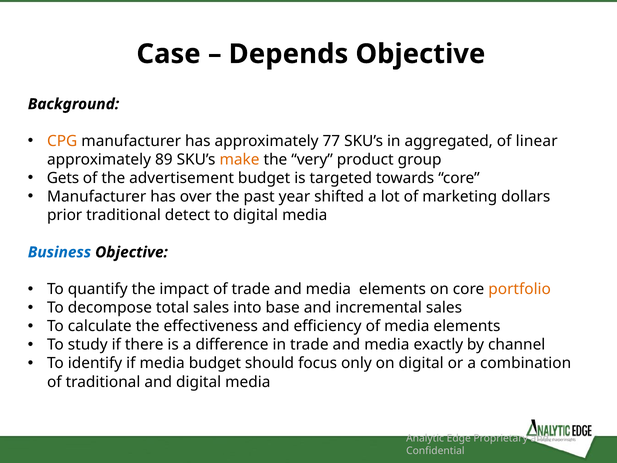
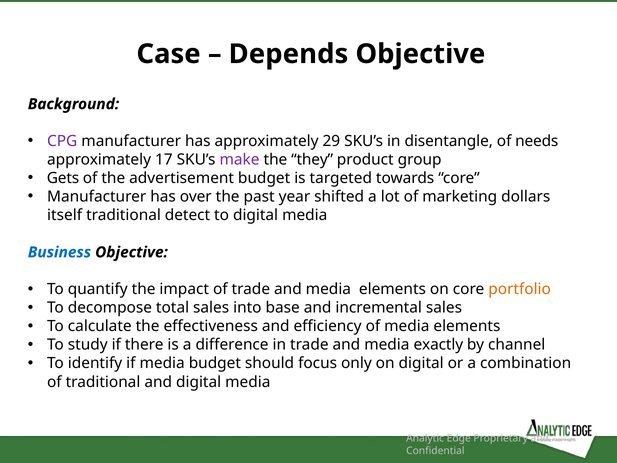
CPG colour: orange -> purple
77: 77 -> 29
aggregated: aggregated -> disentangle
linear: linear -> needs
89: 89 -> 17
make colour: orange -> purple
very: very -> they
prior: prior -> itself
